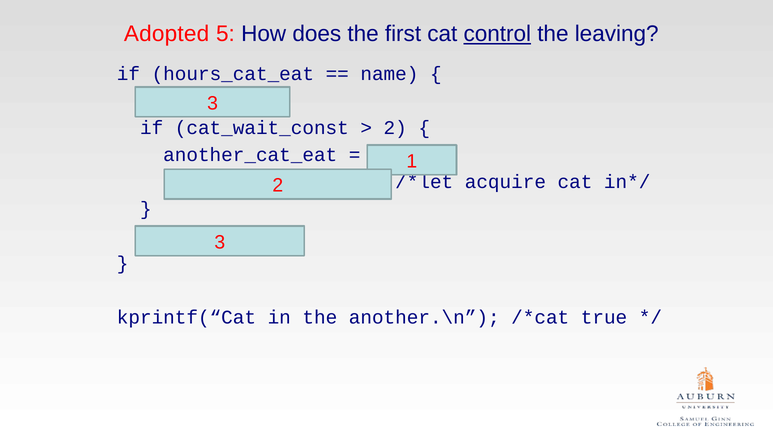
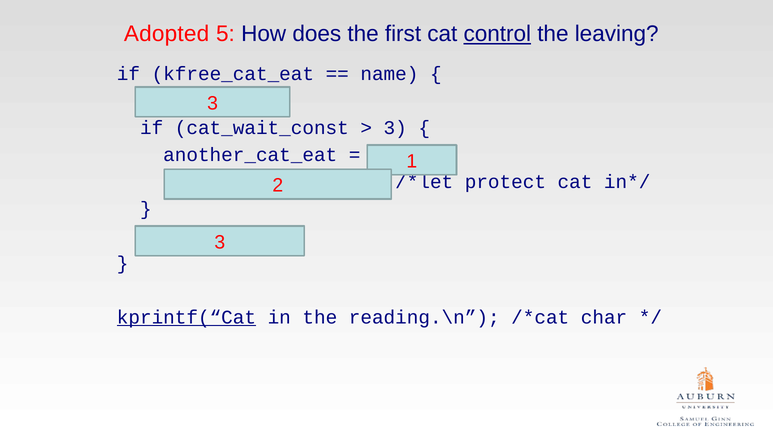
hours_cat_eat: hours_cat_eat -> kfree_cat_eat
2 at (395, 128): 2 -> 3
acquire: acquire -> protect
kprintf(“Cat underline: none -> present
another.\n: another.\n -> reading.\n
true at (604, 317): true -> char
